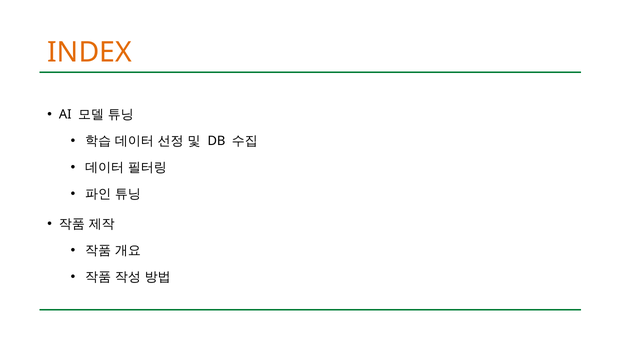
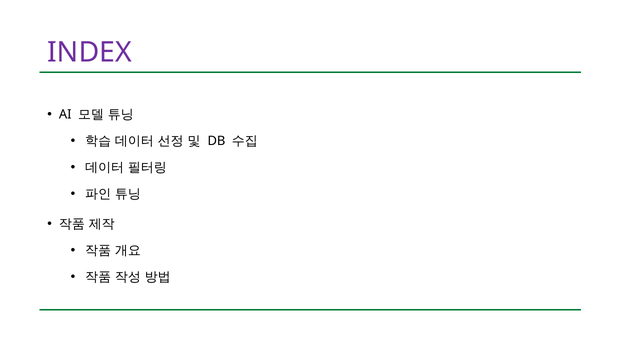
INDEX colour: orange -> purple
